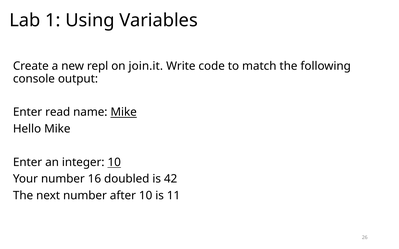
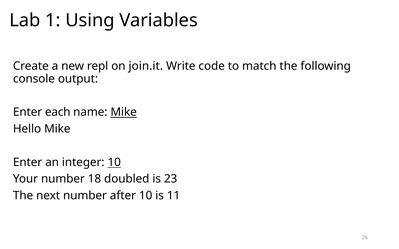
read: read -> each
16: 16 -> 18
42: 42 -> 23
